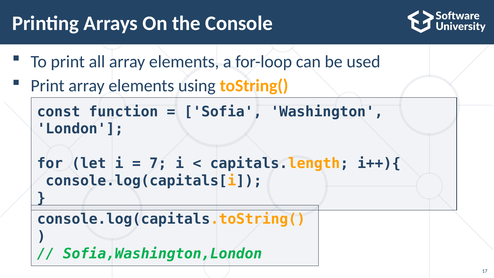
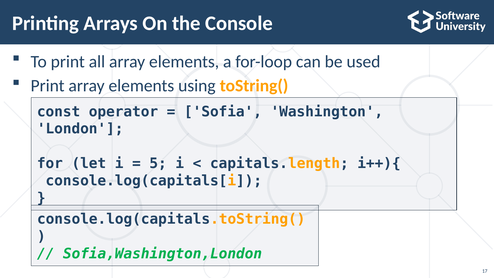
function: function -> operator
7: 7 -> 5
